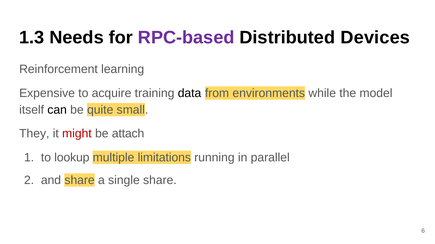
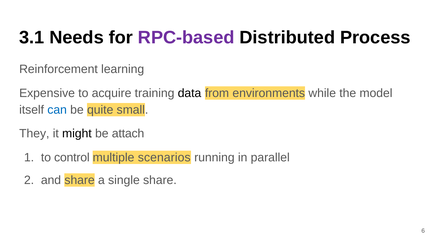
1.3: 1.3 -> 3.1
Devices: Devices -> Process
can colour: black -> blue
might colour: red -> black
lookup: lookup -> control
limitations: limitations -> scenarios
